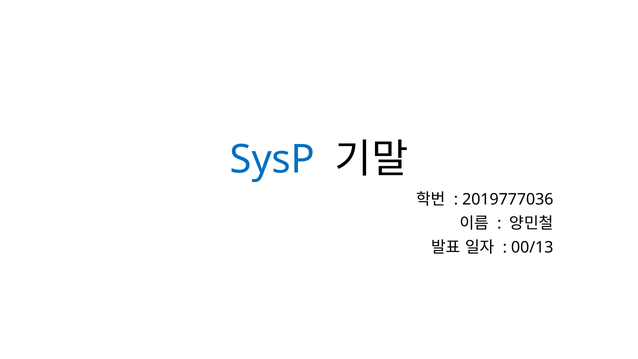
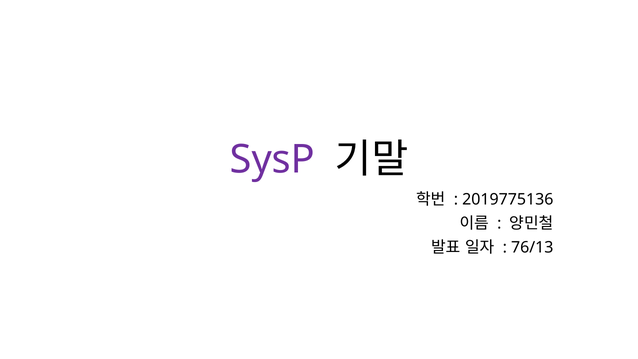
SysP colour: blue -> purple
2019777036: 2019777036 -> 2019775136
00/13: 00/13 -> 76/13
